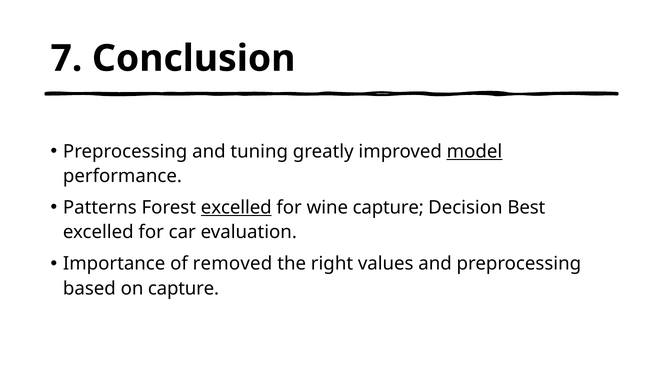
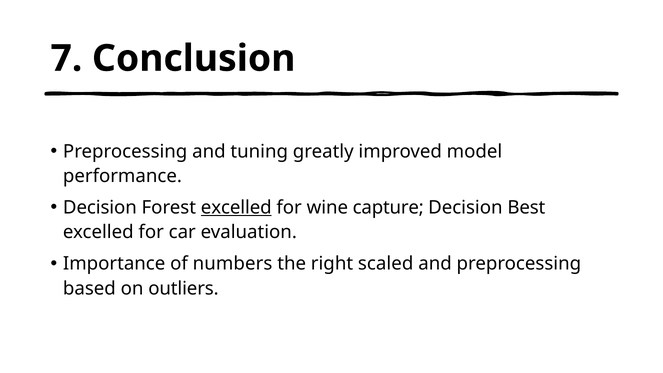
model underline: present -> none
Patterns at (100, 208): Patterns -> Decision
removed: removed -> numbers
values: values -> scaled
on capture: capture -> outliers
